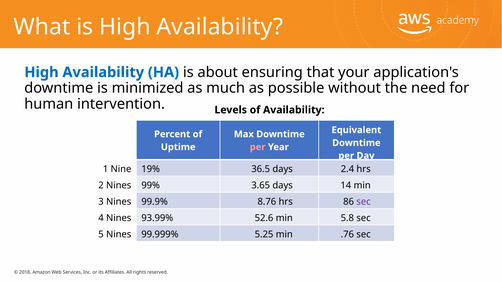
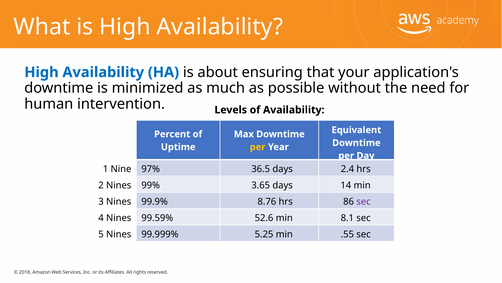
per at (258, 147) colour: pink -> yellow
19%: 19% -> 97%
93.99%: 93.99% -> 99.59%
5.8: 5.8 -> 8.1
.76: .76 -> .55
